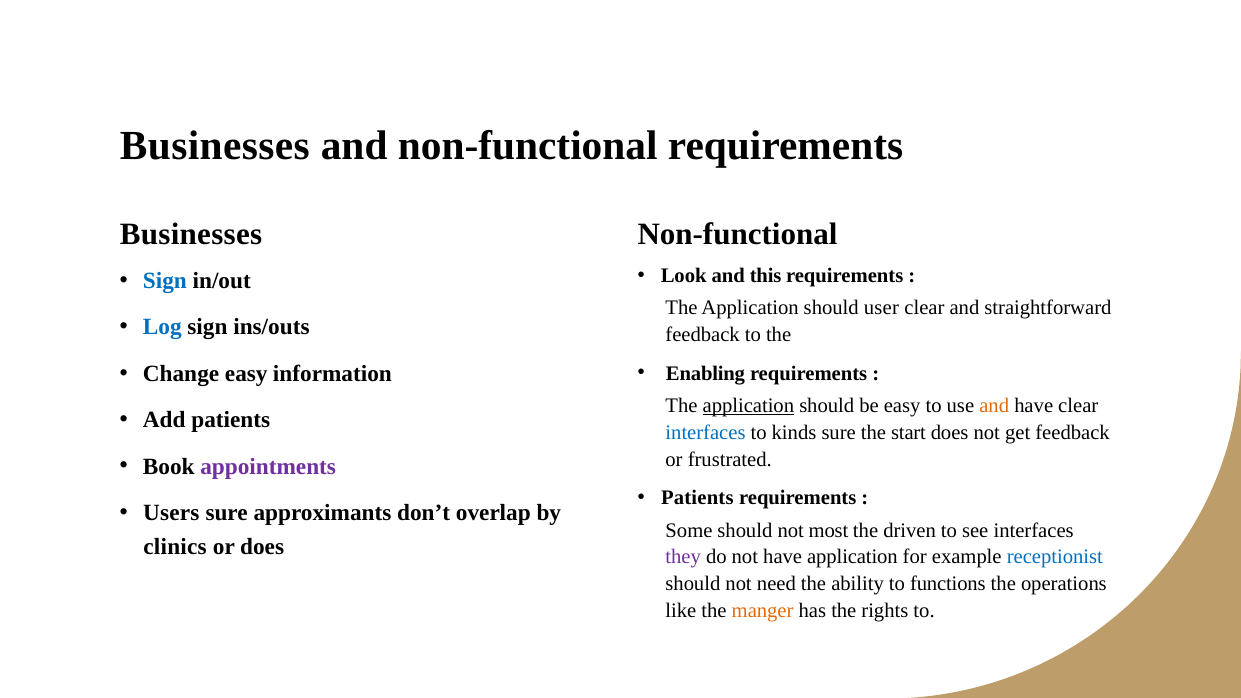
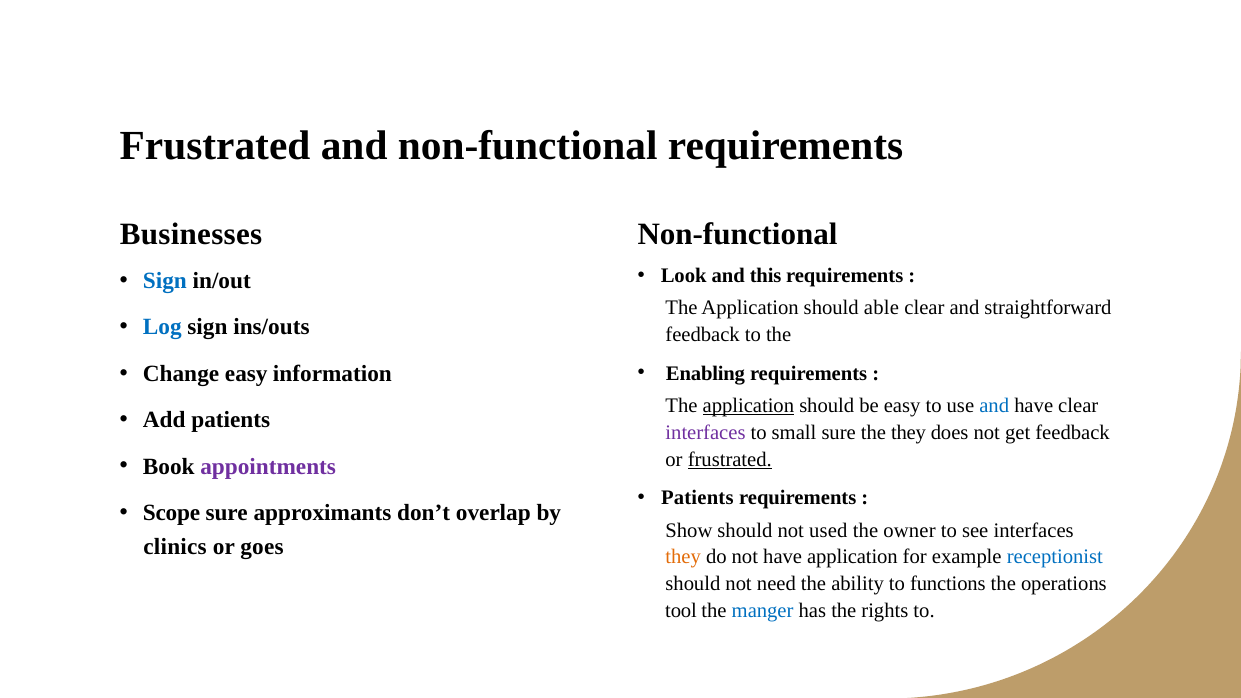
Businesses at (215, 145): Businesses -> Frustrated
user: user -> able
and at (994, 406) colour: orange -> blue
interfaces at (706, 433) colour: blue -> purple
kinds: kinds -> small
the start: start -> they
frustrated at (730, 459) underline: none -> present
Users: Users -> Scope
Some: Some -> Show
most: most -> used
driven: driven -> owner
or does: does -> goes
they at (683, 557) colour: purple -> orange
like: like -> tool
manger colour: orange -> blue
